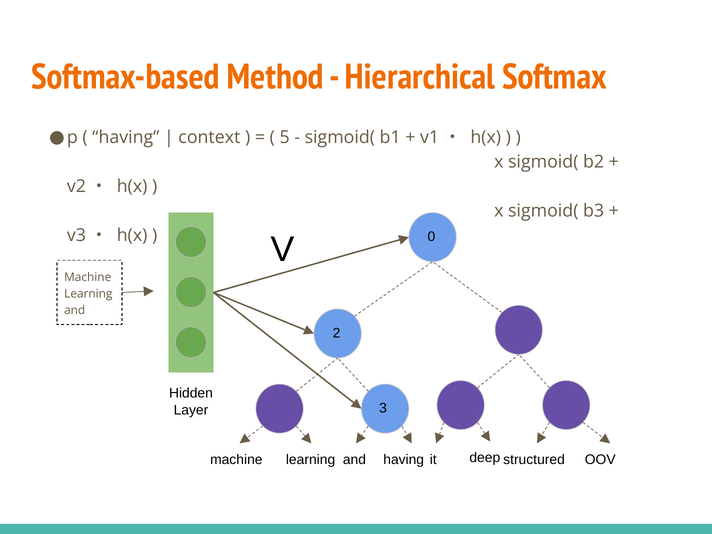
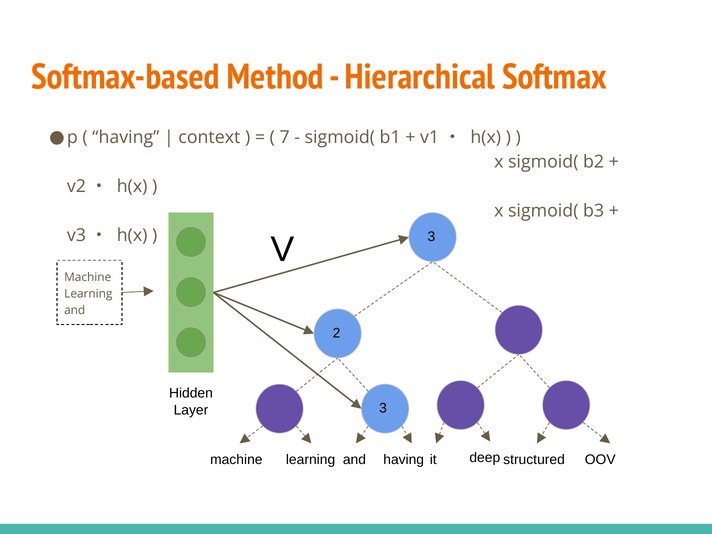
5: 5 -> 7
V 0: 0 -> 3
